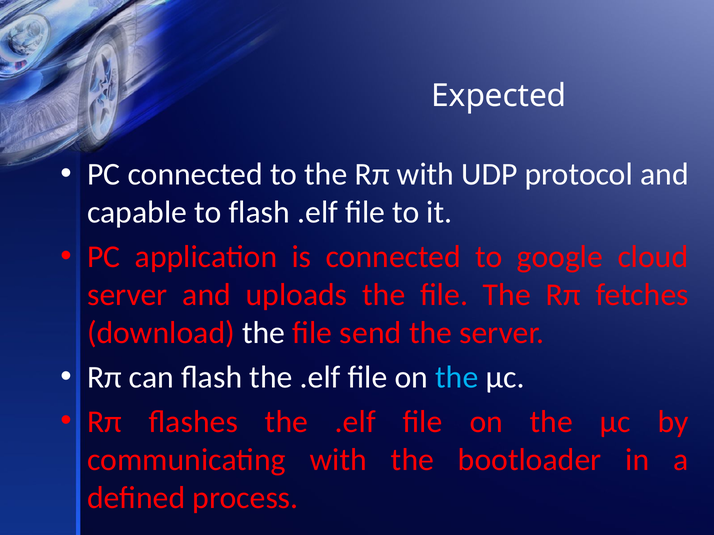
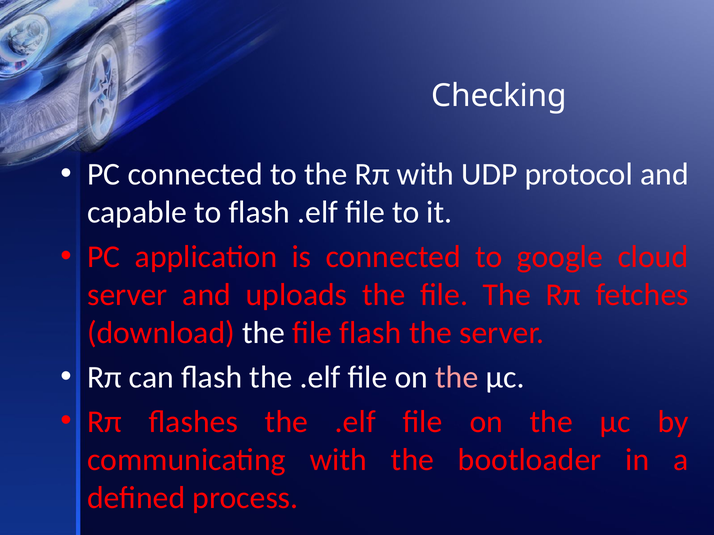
Expected: Expected -> Checking
file send: send -> flash
the at (457, 378) colour: light blue -> pink
